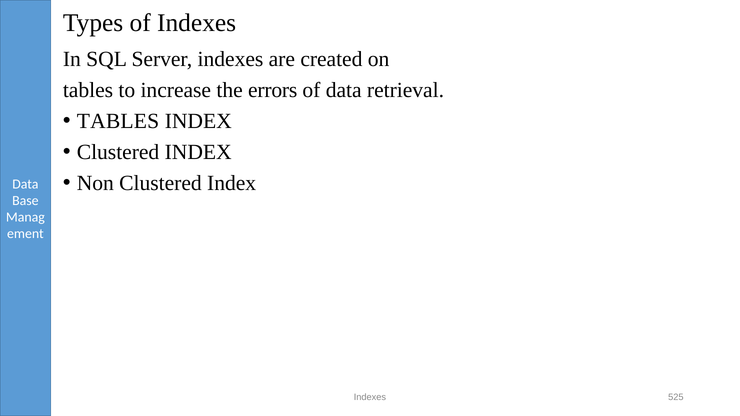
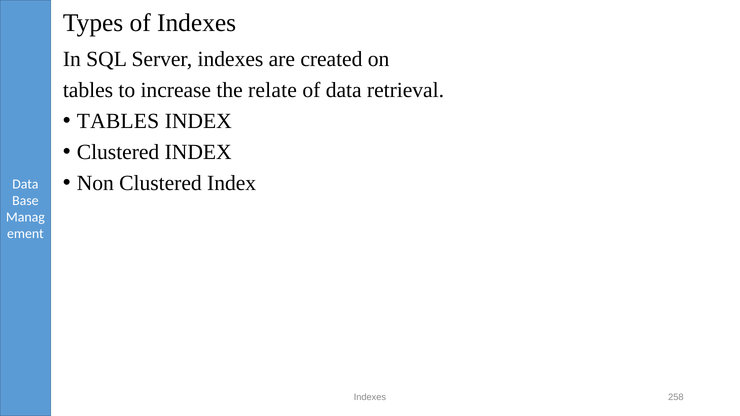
errors: errors -> relate
525: 525 -> 258
